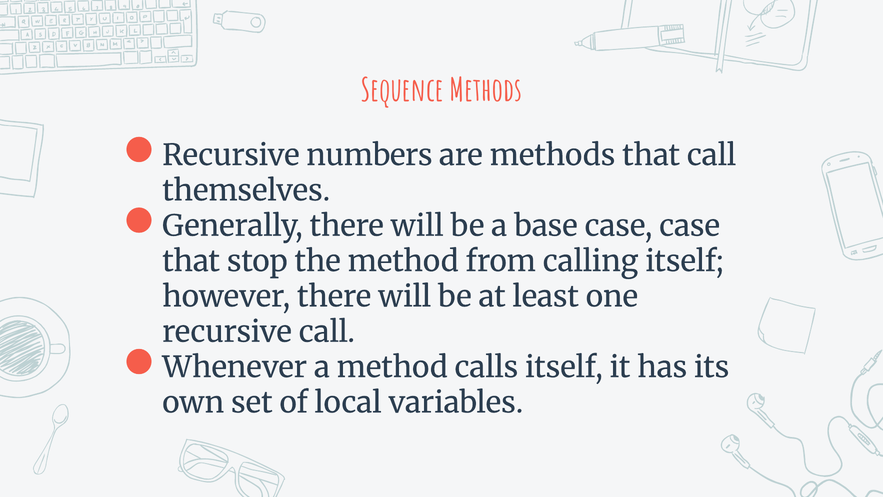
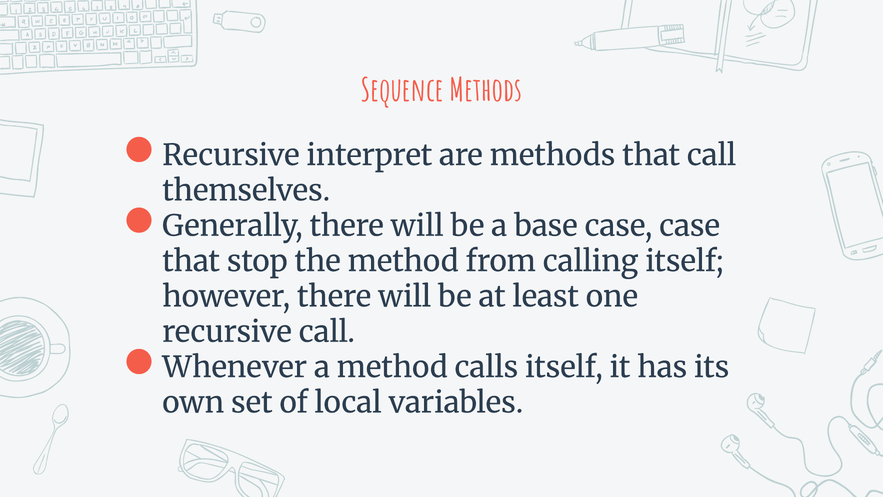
numbers: numbers -> interpret
